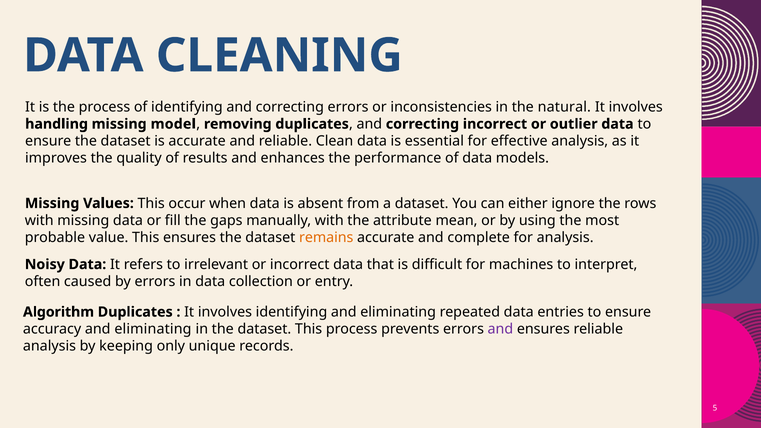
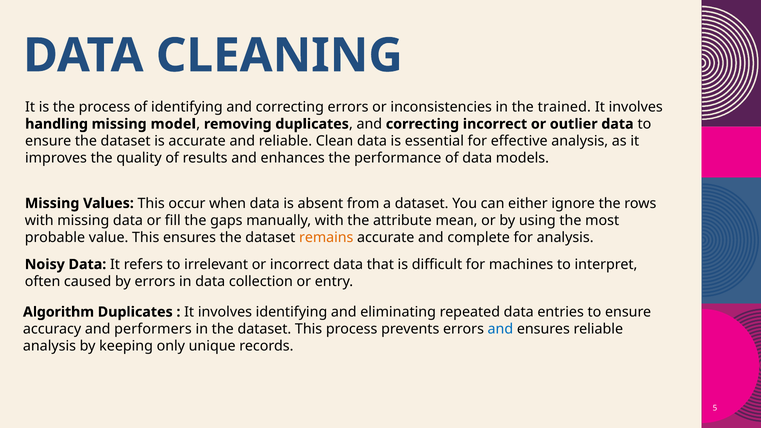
natural: natural -> trained
accuracy and eliminating: eliminating -> performers
and at (500, 329) colour: purple -> blue
